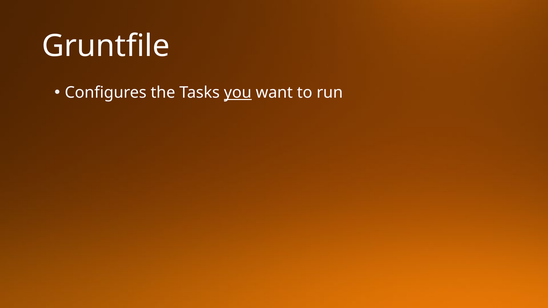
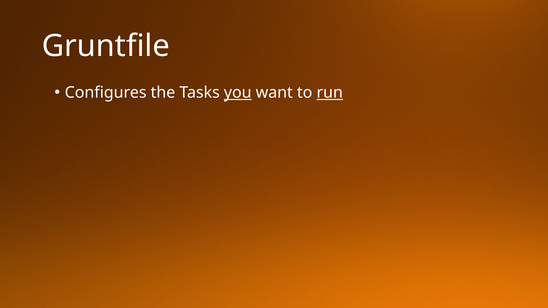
run underline: none -> present
